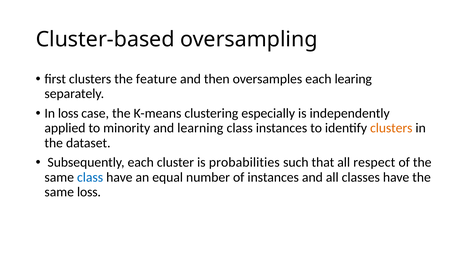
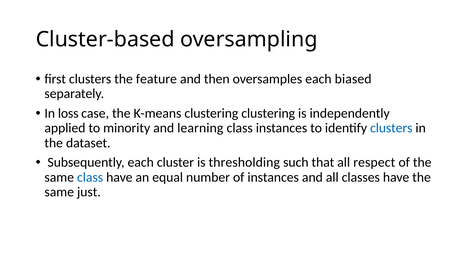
learing: learing -> biased
clustering especially: especially -> clustering
clusters at (391, 128) colour: orange -> blue
probabilities: probabilities -> thresholding
same loss: loss -> just
